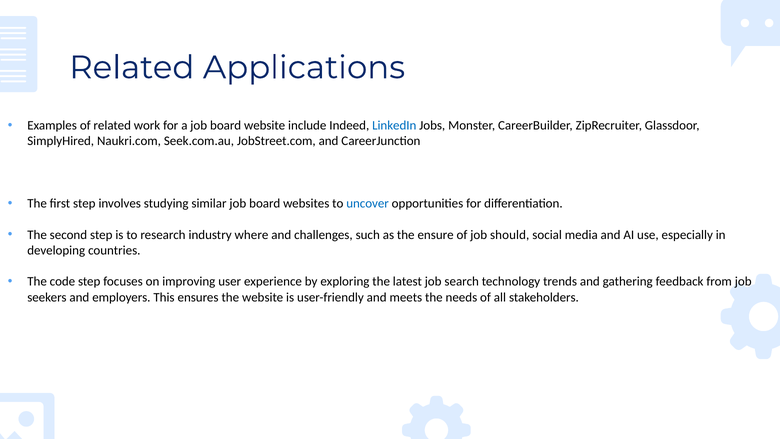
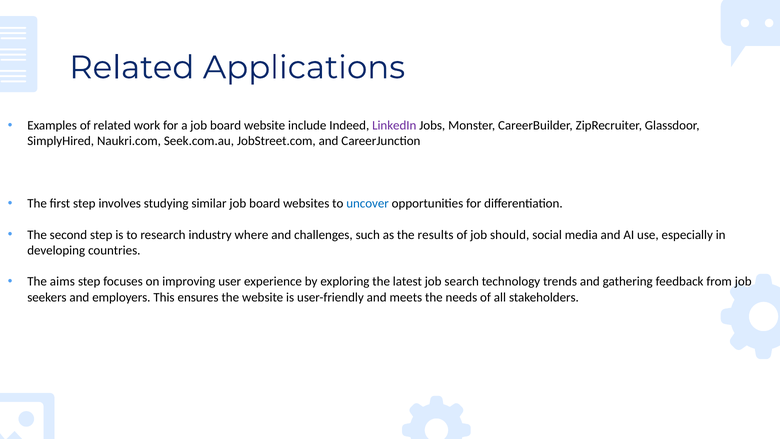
LinkedIn colour: blue -> purple
ensure: ensure -> results
code: code -> aims
